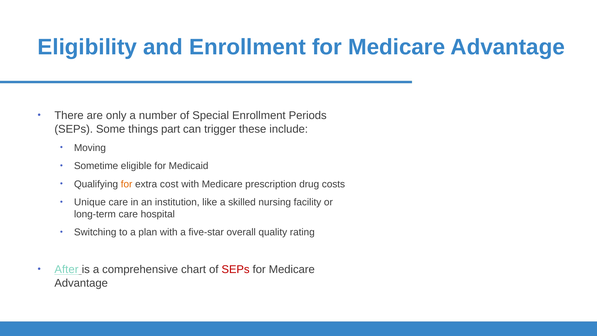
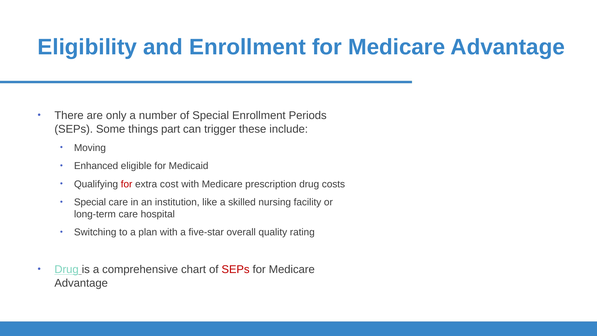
Sometime: Sometime -> Enhanced
for at (127, 184) colour: orange -> red
Unique at (90, 202): Unique -> Special
After at (66, 269): After -> Drug
